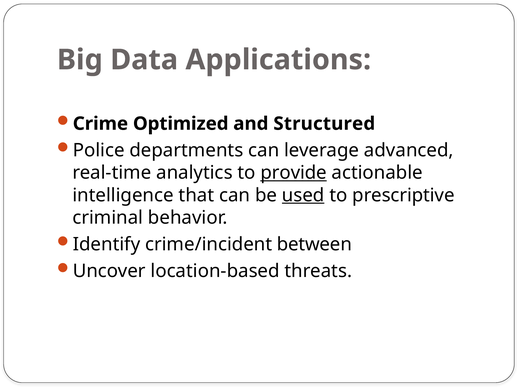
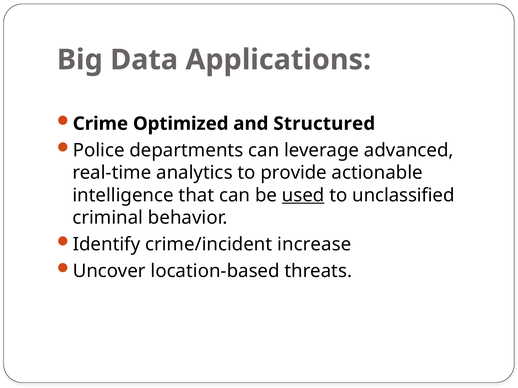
provide underline: present -> none
prescriptive: prescriptive -> unclassified
between: between -> increase
